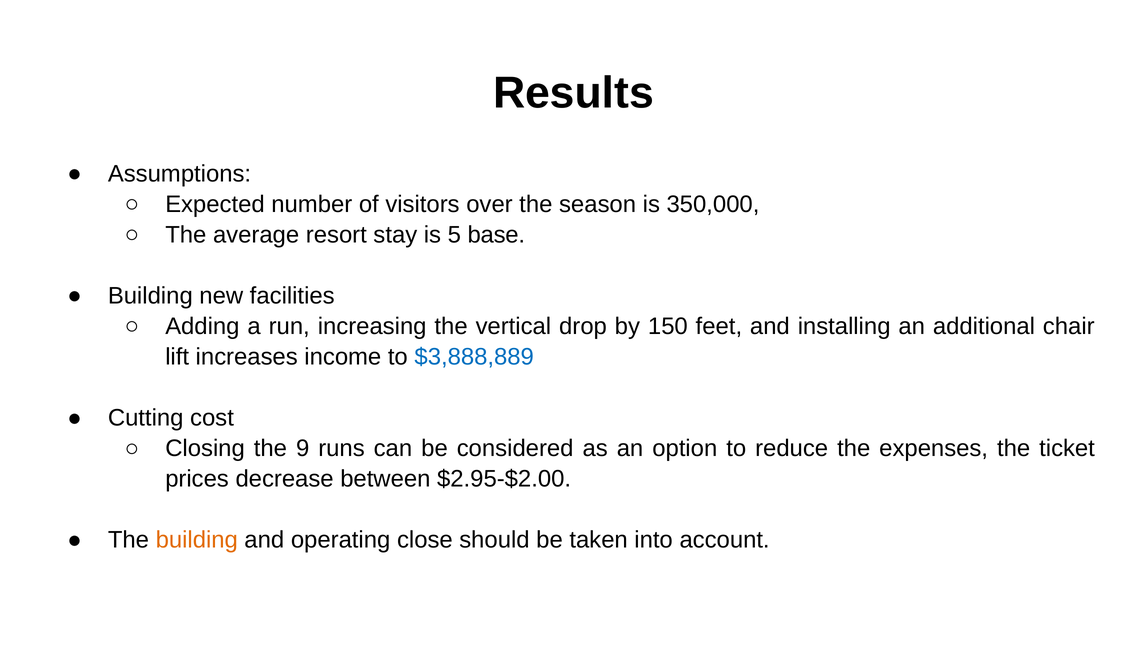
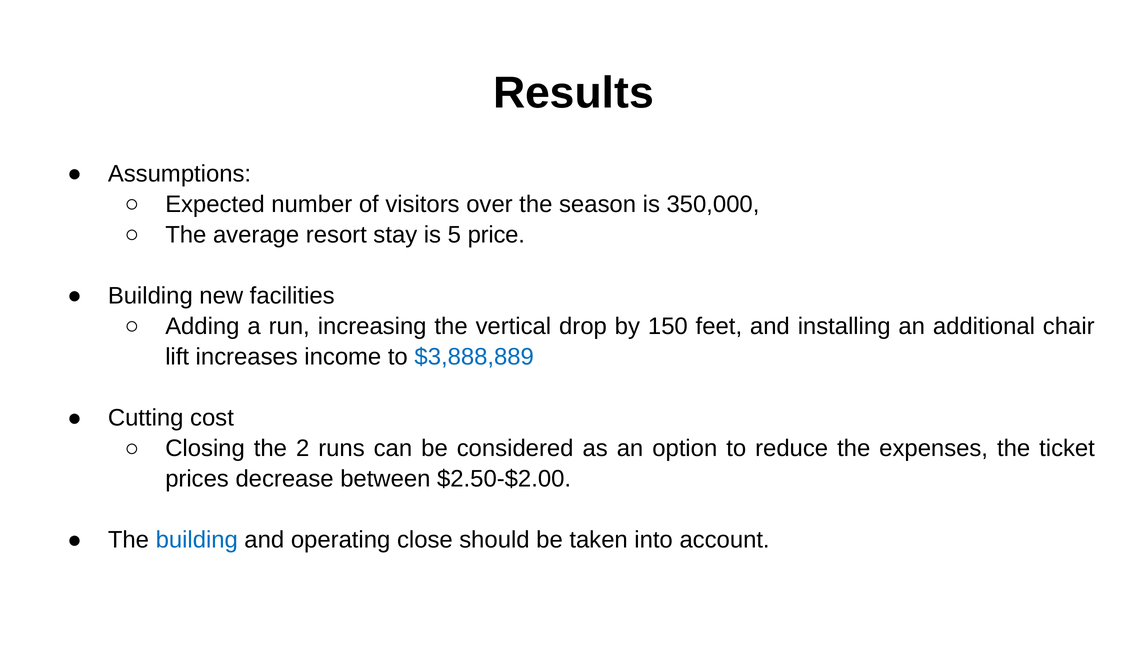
base: base -> price
9: 9 -> 2
$2.95-$2.00: $2.95-$2.00 -> $2.50-$2.00
building at (197, 540) colour: orange -> blue
